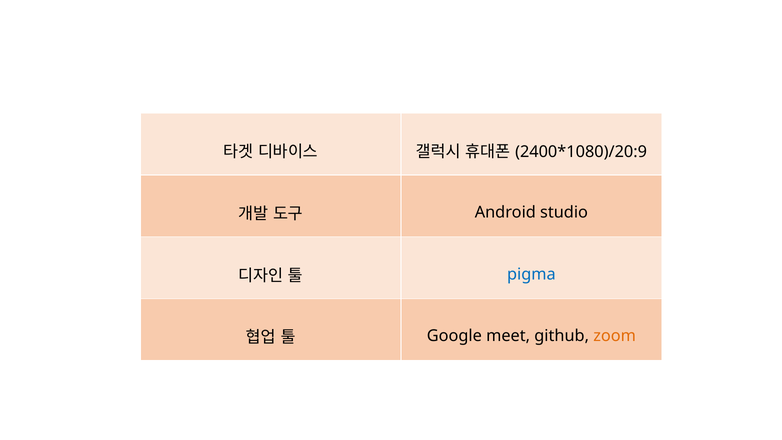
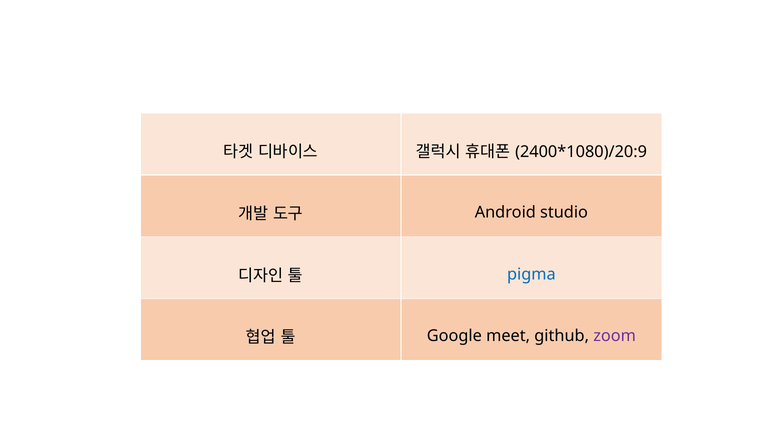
zoom colour: orange -> purple
